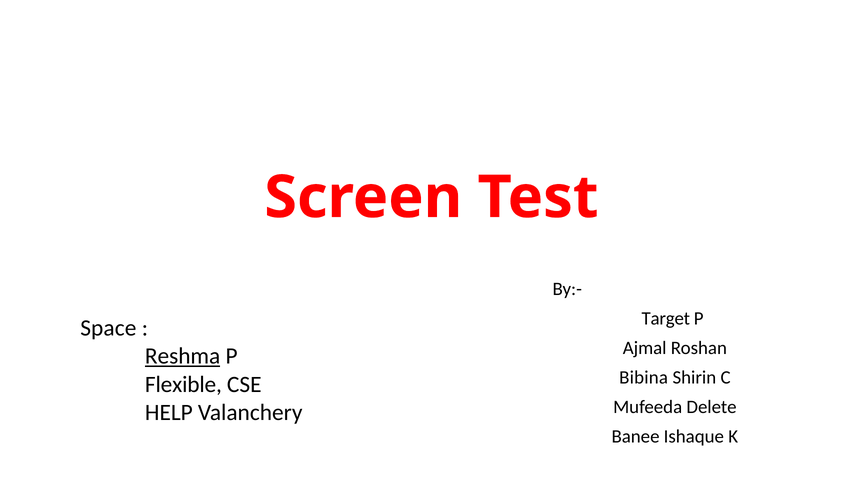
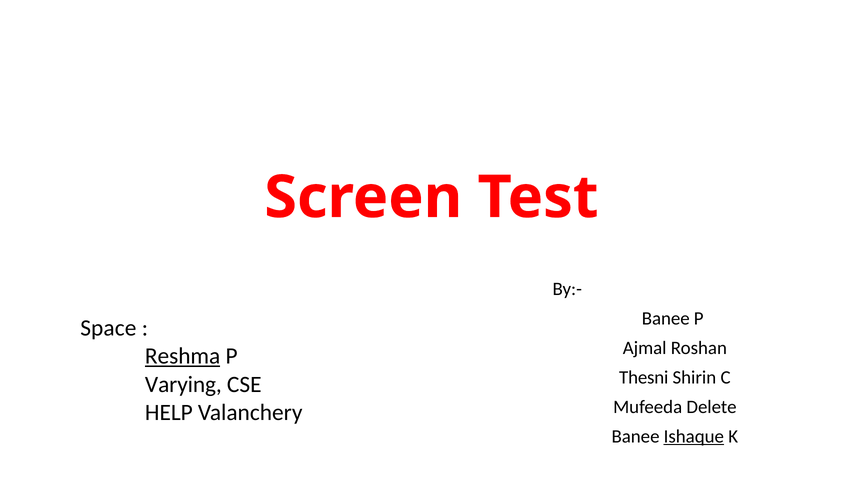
Target at (666, 318): Target -> Banee
Bibina: Bibina -> Thesni
Flexible: Flexible -> Varying
Ishaque underline: none -> present
